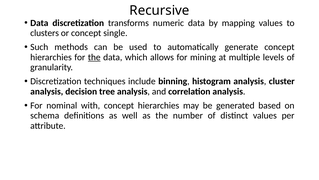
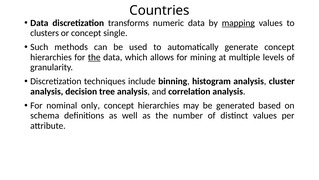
Recursive: Recursive -> Countries
mapping underline: none -> present
with: with -> only
